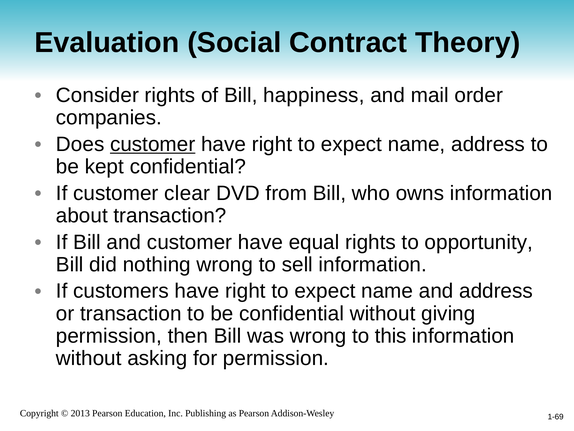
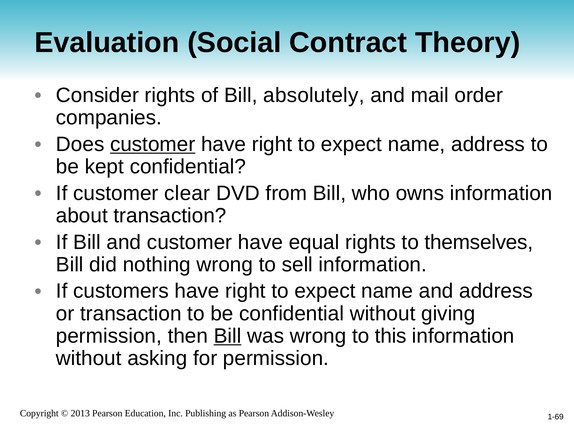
happiness: happiness -> absolutely
opportunity: opportunity -> themselves
Bill at (228, 336) underline: none -> present
